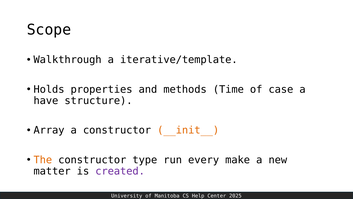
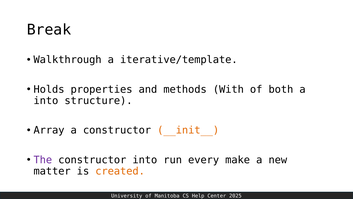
Scope: Scope -> Break
Time: Time -> With
case: case -> both
have at (46, 100): have -> into
The colour: orange -> purple
constructor type: type -> into
created colour: purple -> orange
